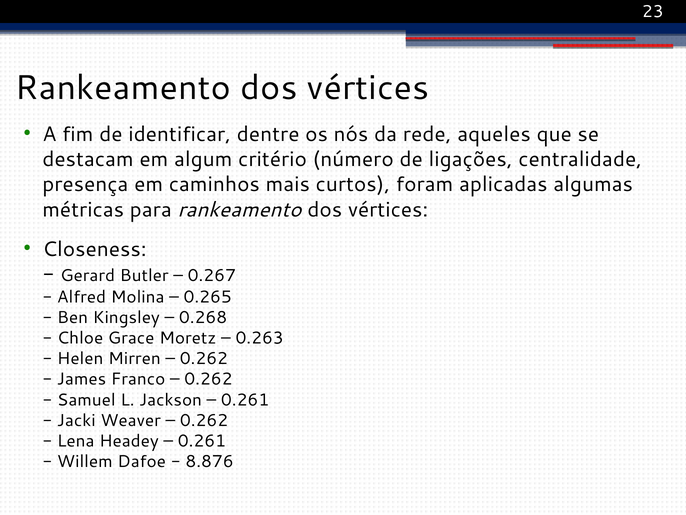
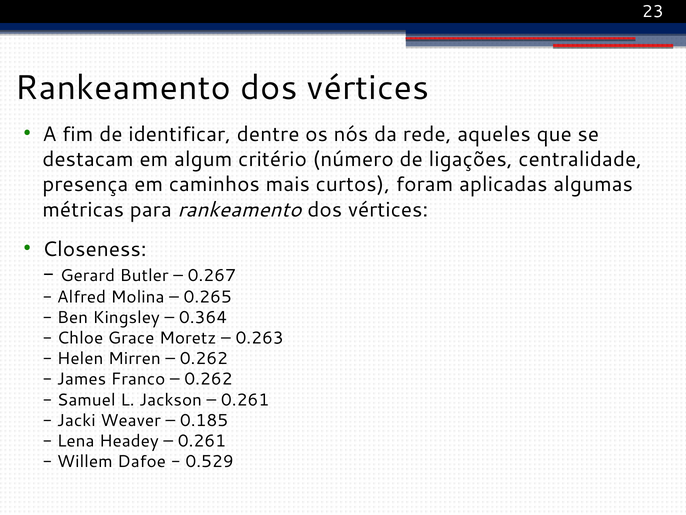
0.268: 0.268 -> 0.364
0.262 at (204, 420): 0.262 -> 0.185
8.876: 8.876 -> 0.529
